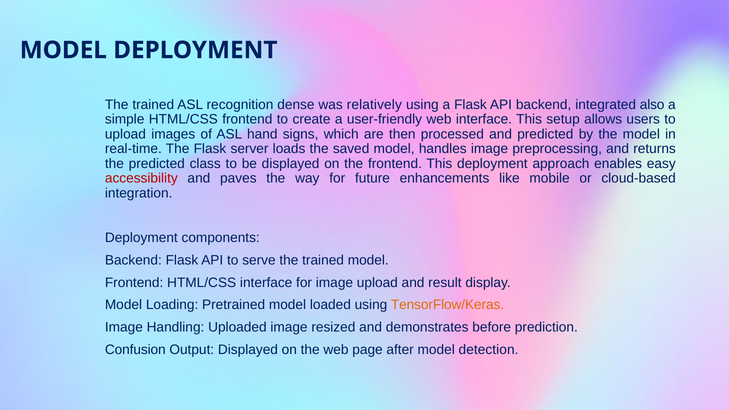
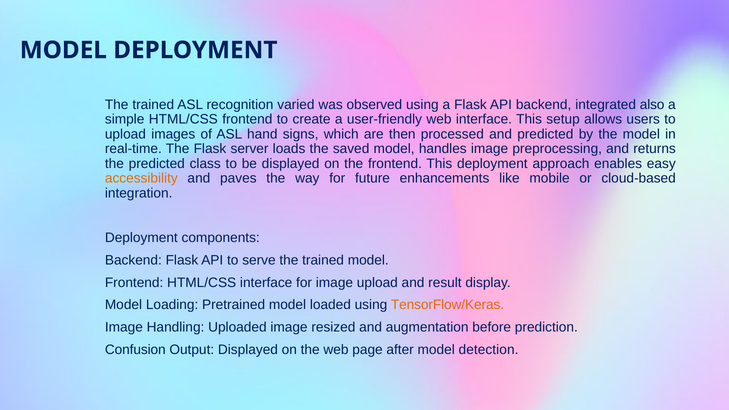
dense: dense -> varied
relatively: relatively -> observed
accessibility colour: red -> orange
demonstrates: demonstrates -> augmentation
